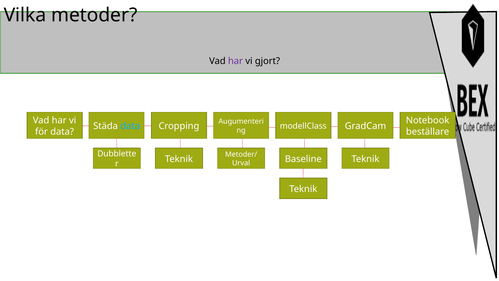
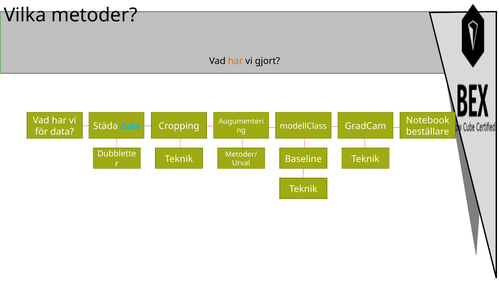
har at (235, 61) colour: purple -> orange
